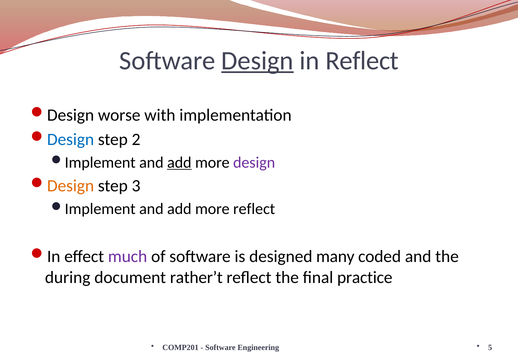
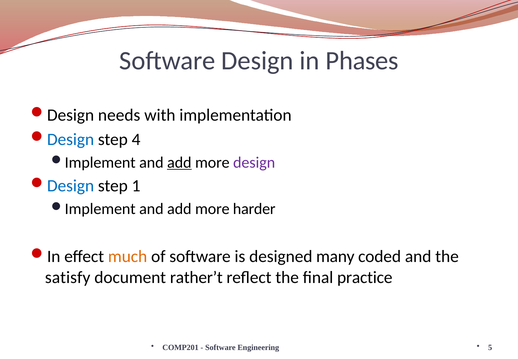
Design at (257, 61) underline: present -> none
in Reflect: Reflect -> Phases
worse: worse -> needs
2: 2 -> 4
Design at (71, 186) colour: orange -> blue
3: 3 -> 1
more reflect: reflect -> harder
much colour: purple -> orange
during: during -> satisfy
